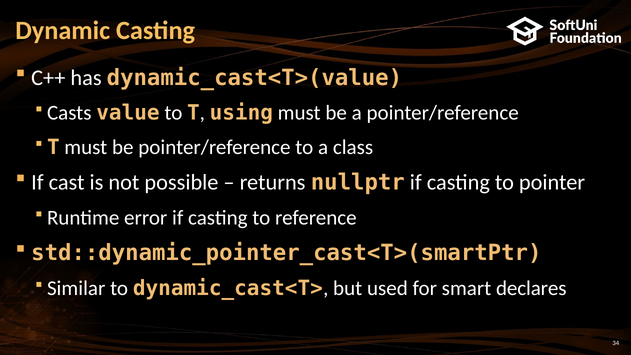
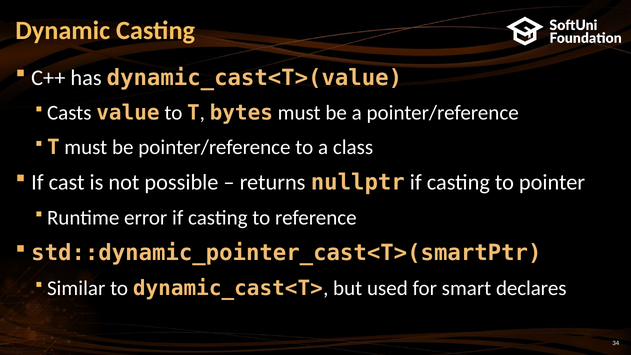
using: using -> bytes
